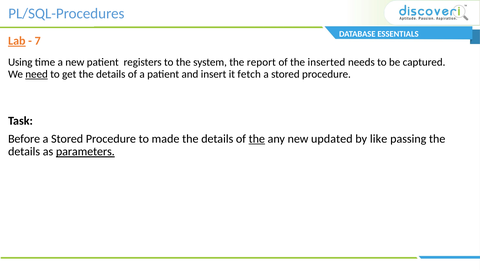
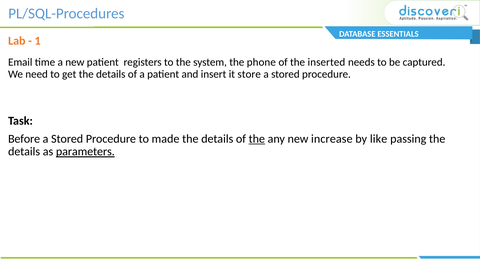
Lab underline: present -> none
7: 7 -> 1
Using: Using -> Email
report: report -> phone
need underline: present -> none
fetch: fetch -> store
updated: updated -> increase
